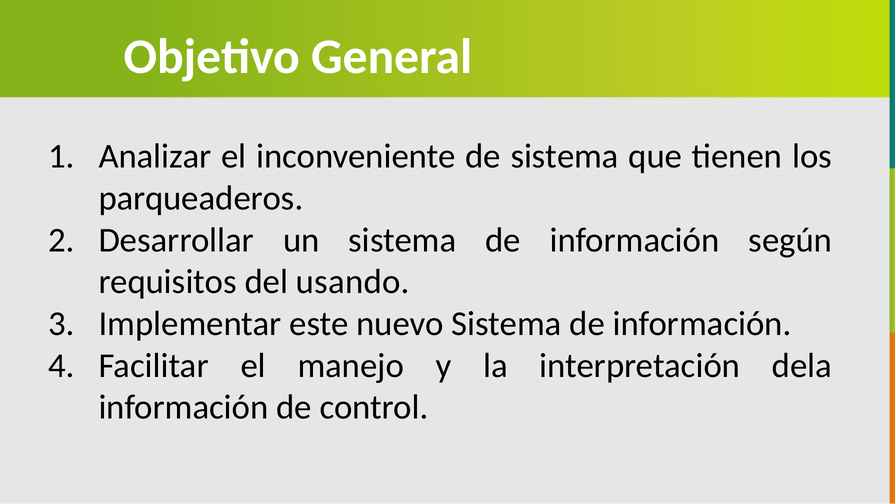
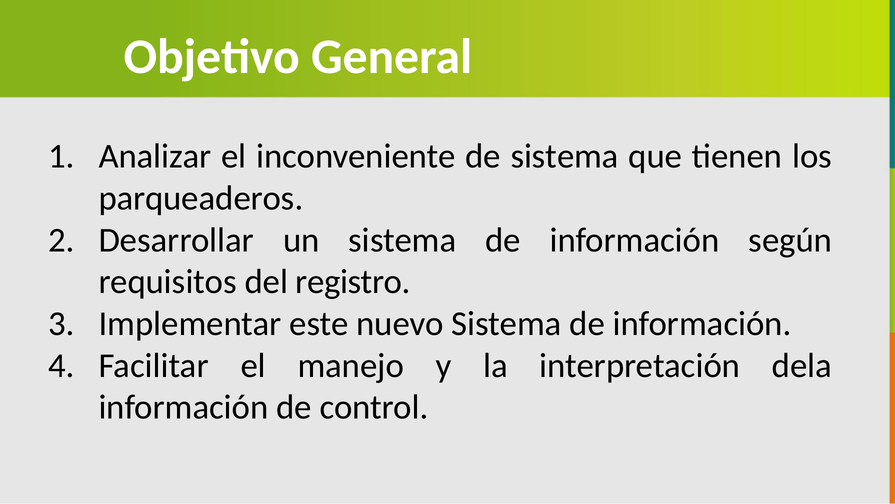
usando: usando -> registro
